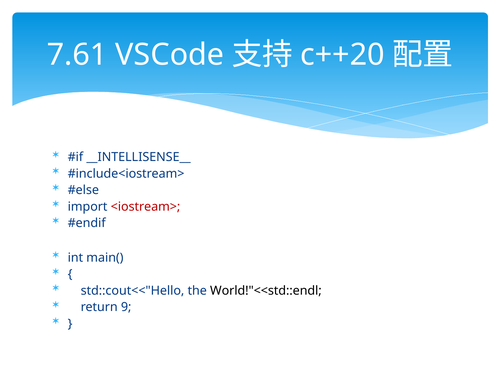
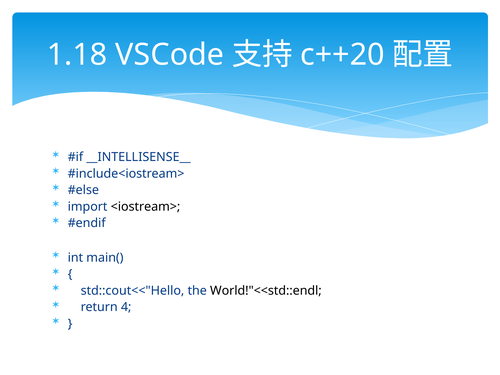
7.61: 7.61 -> 1.18
<iostream> colour: red -> black
9: 9 -> 4
